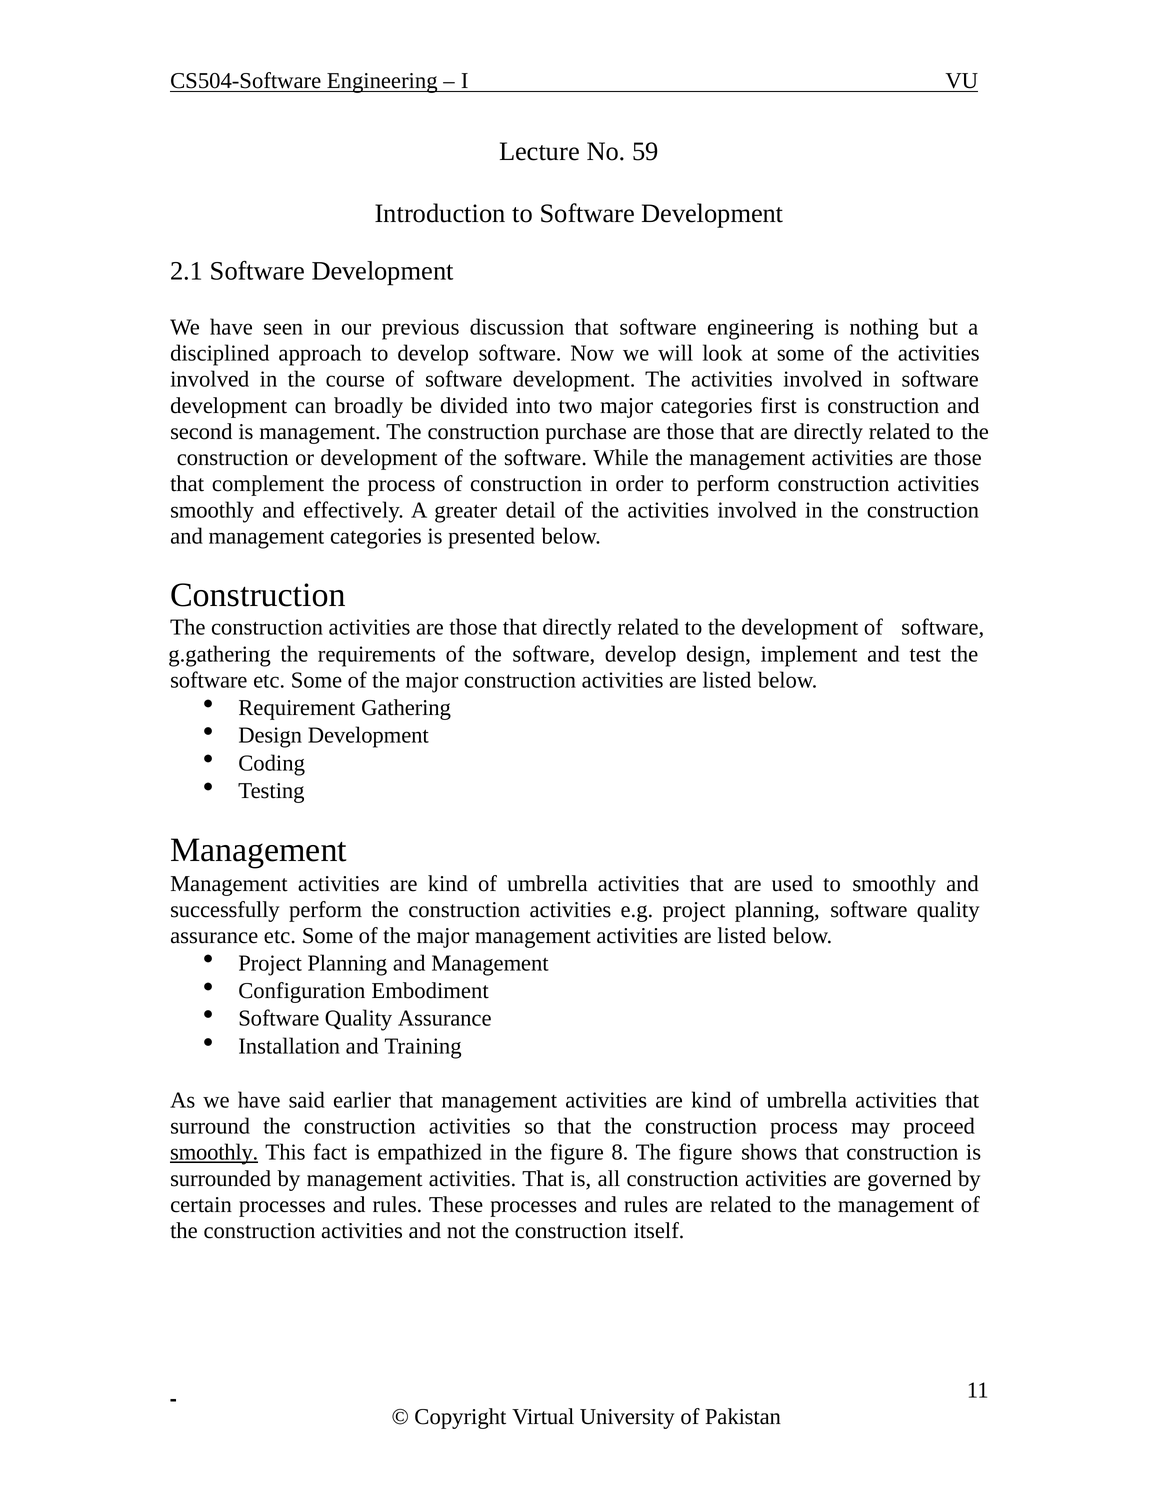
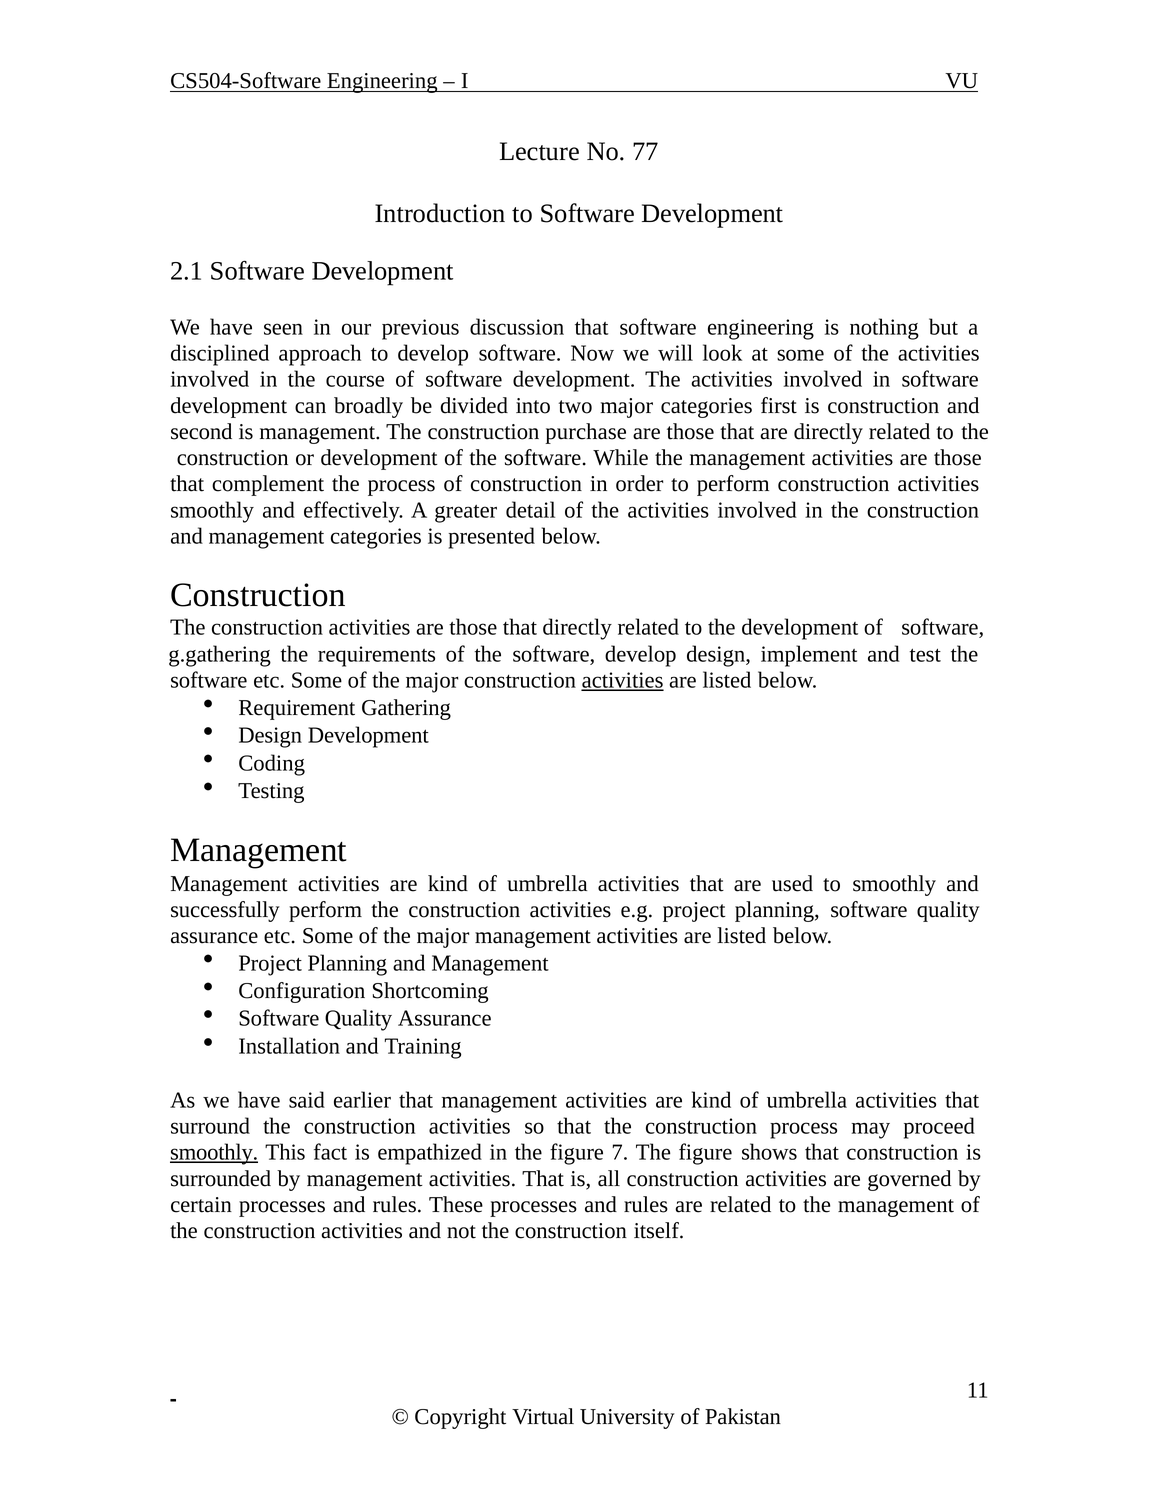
59: 59 -> 77
activities at (623, 681) underline: none -> present
Embodiment: Embodiment -> Shortcoming
8: 8 -> 7
